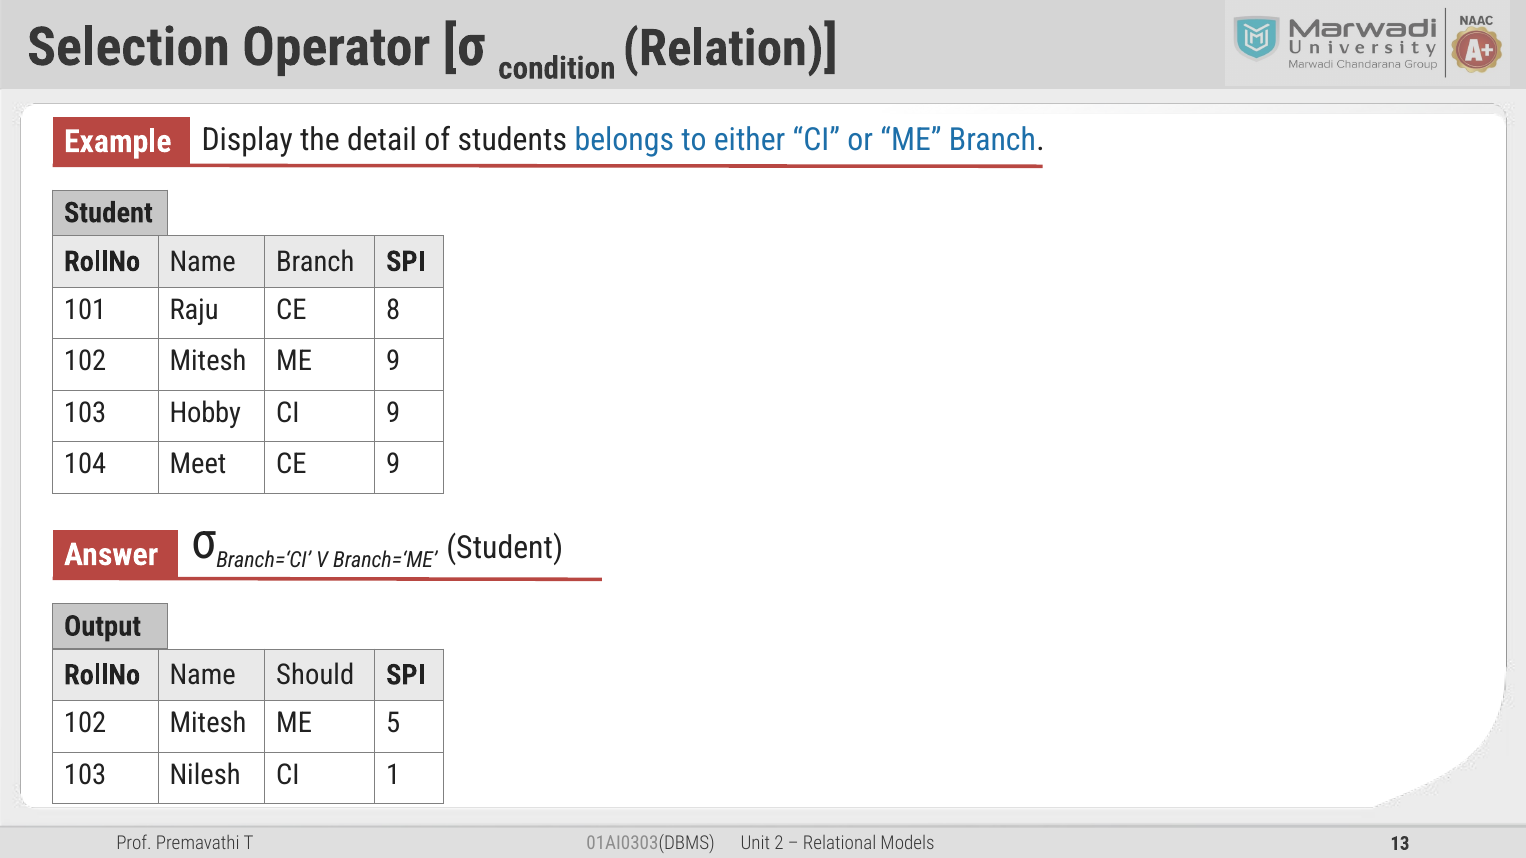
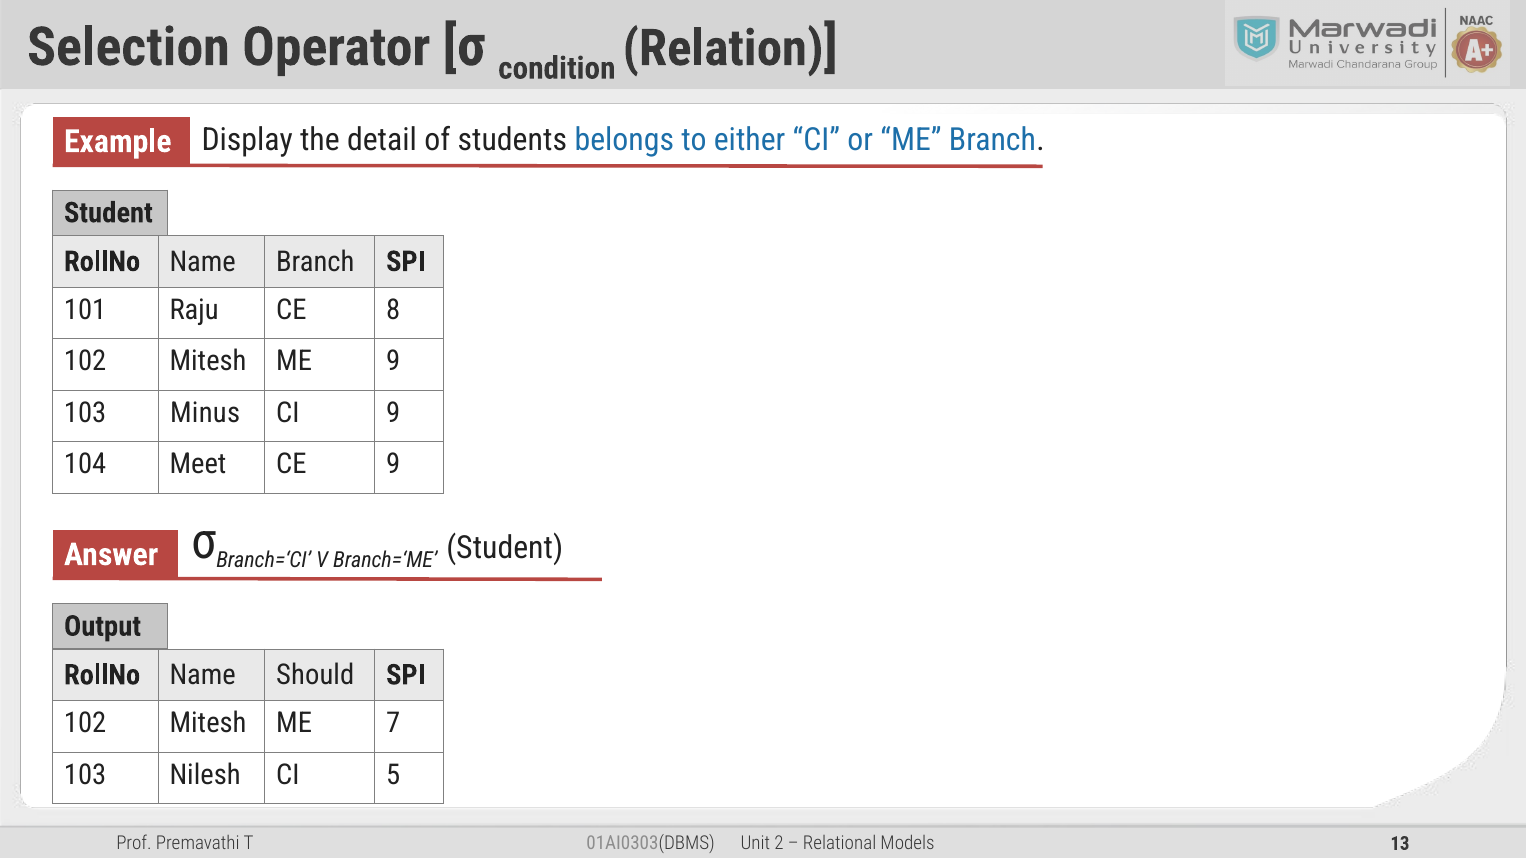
Hobby: Hobby -> Minus
5: 5 -> 7
1: 1 -> 5
